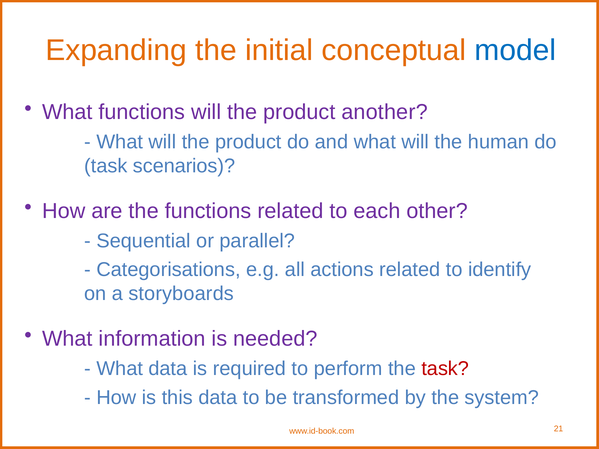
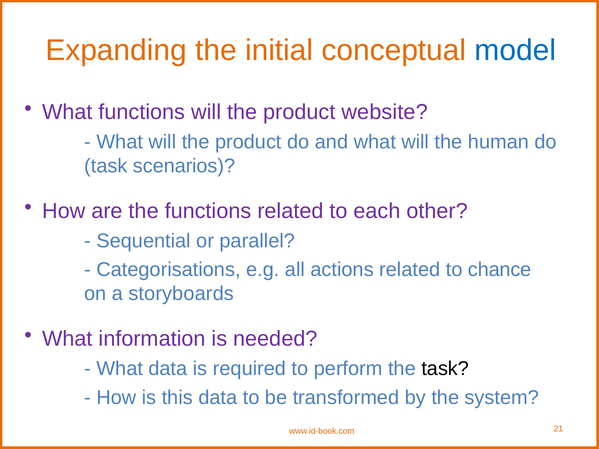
another: another -> website
identify: identify -> chance
task at (445, 369) colour: red -> black
